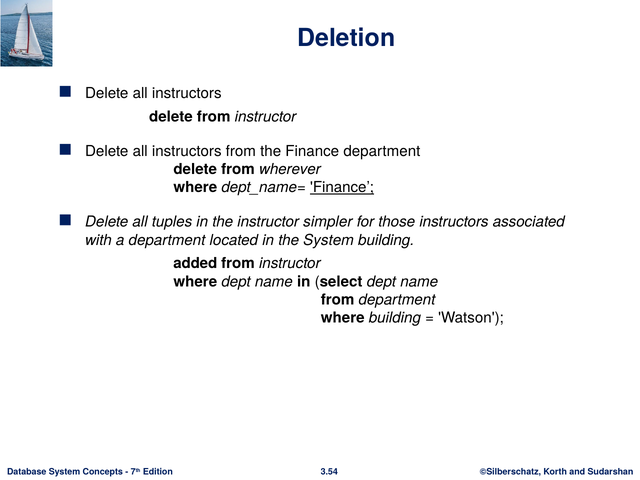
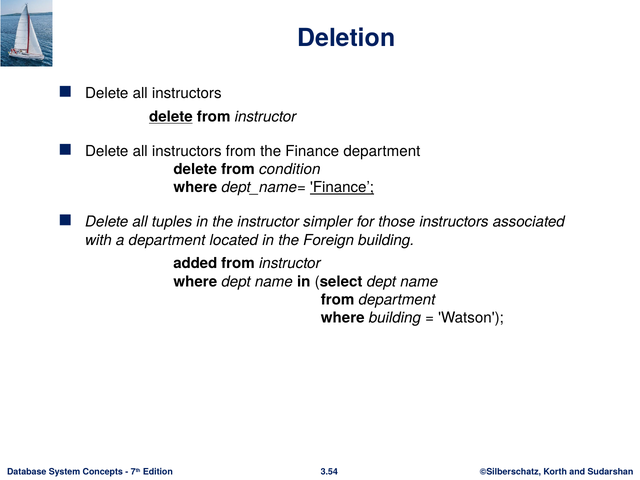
delete at (171, 117) underline: none -> present
wherever: wherever -> condition
the System: System -> Foreign
